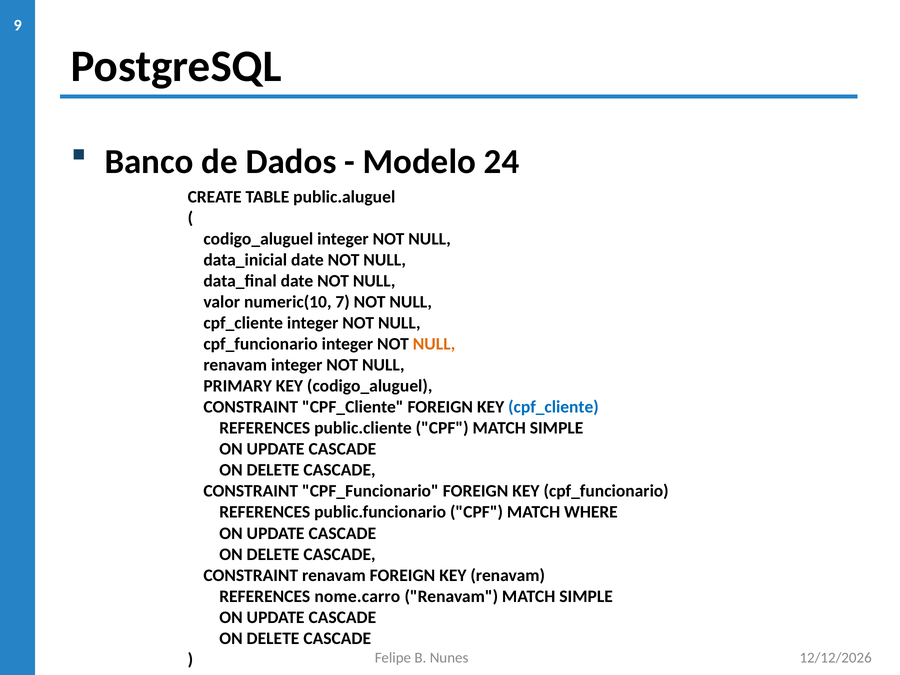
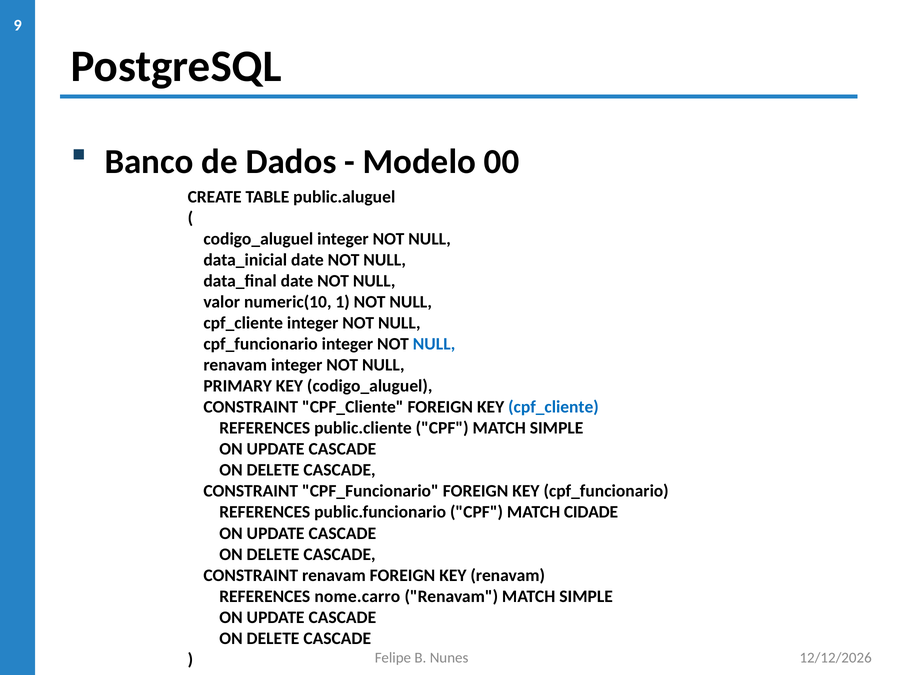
24: 24 -> 00
7: 7 -> 1
NULL at (434, 344) colour: orange -> blue
WHERE: WHERE -> CIDADE
